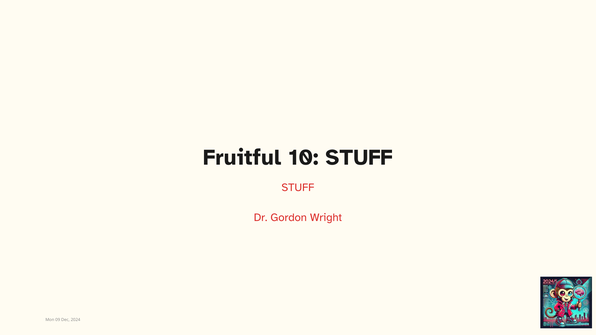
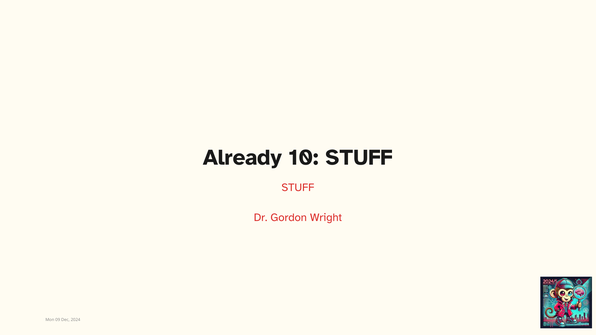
Fruitful: Fruitful -> Already
